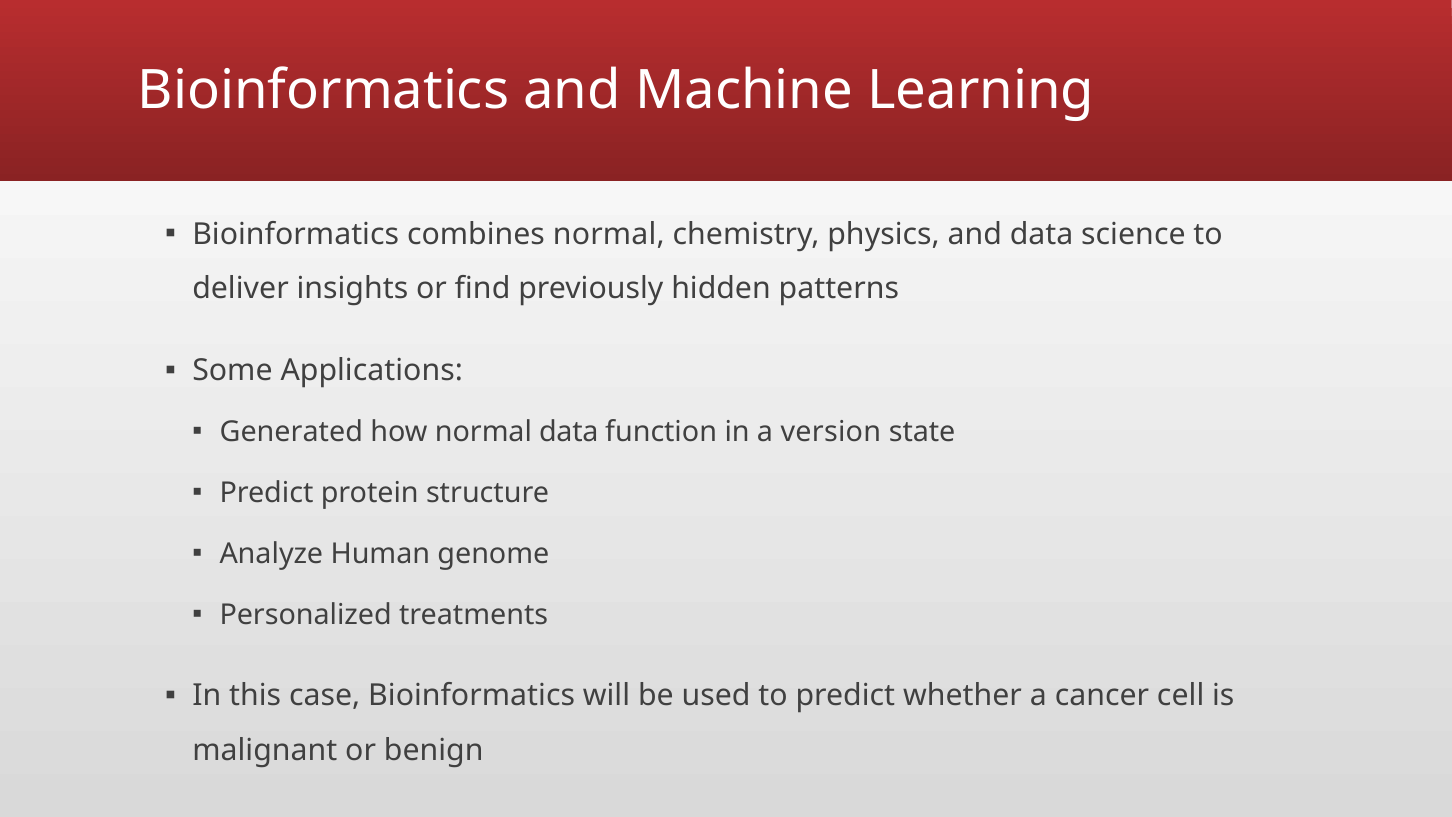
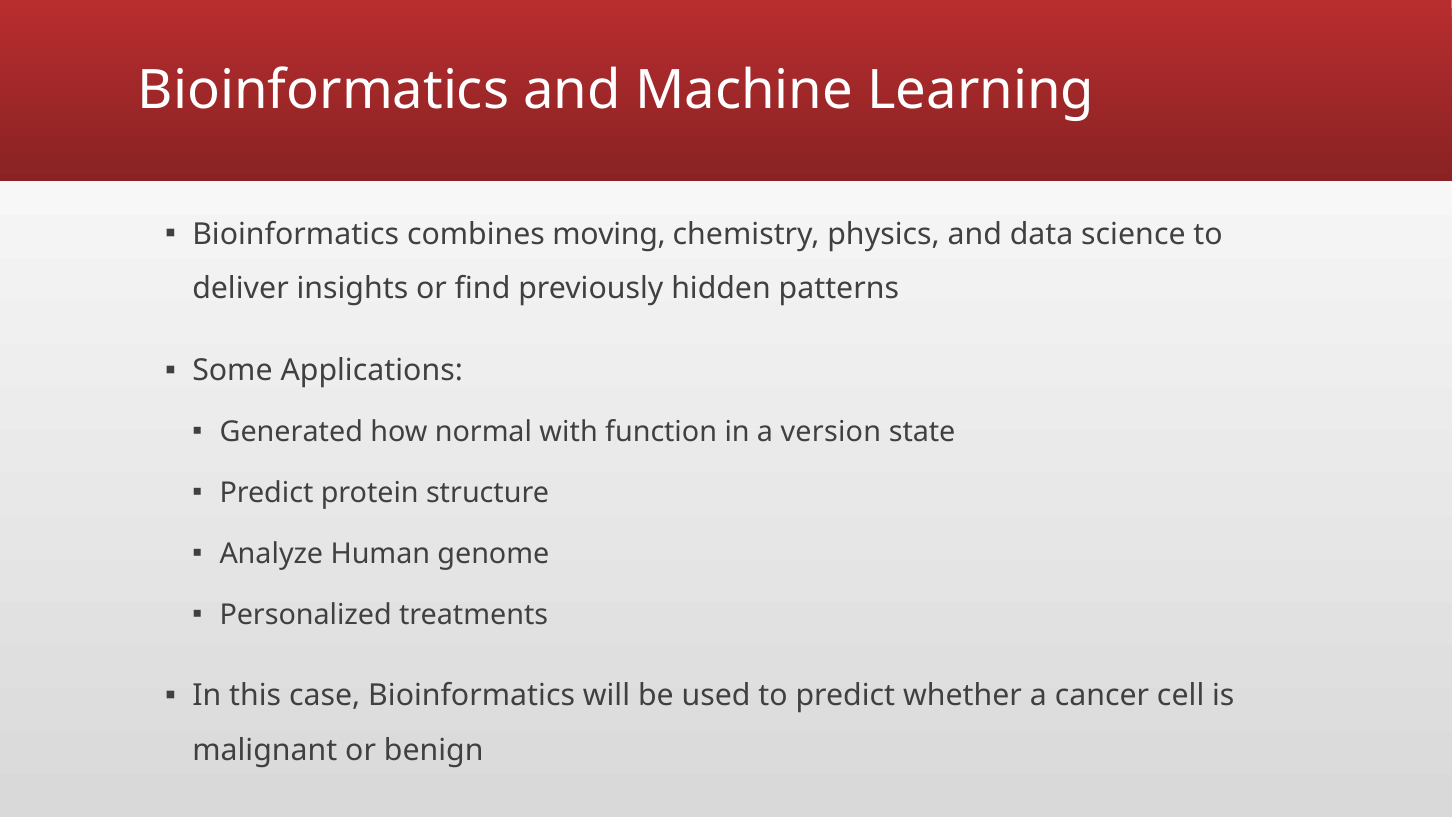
combines normal: normal -> moving
normal data: data -> with
